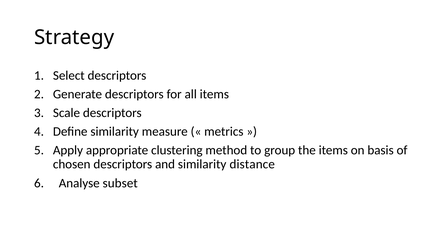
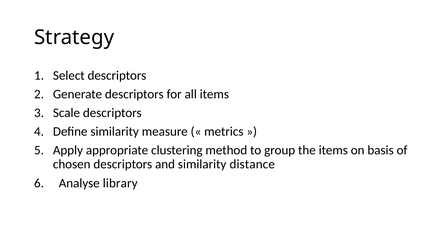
subset: subset -> library
